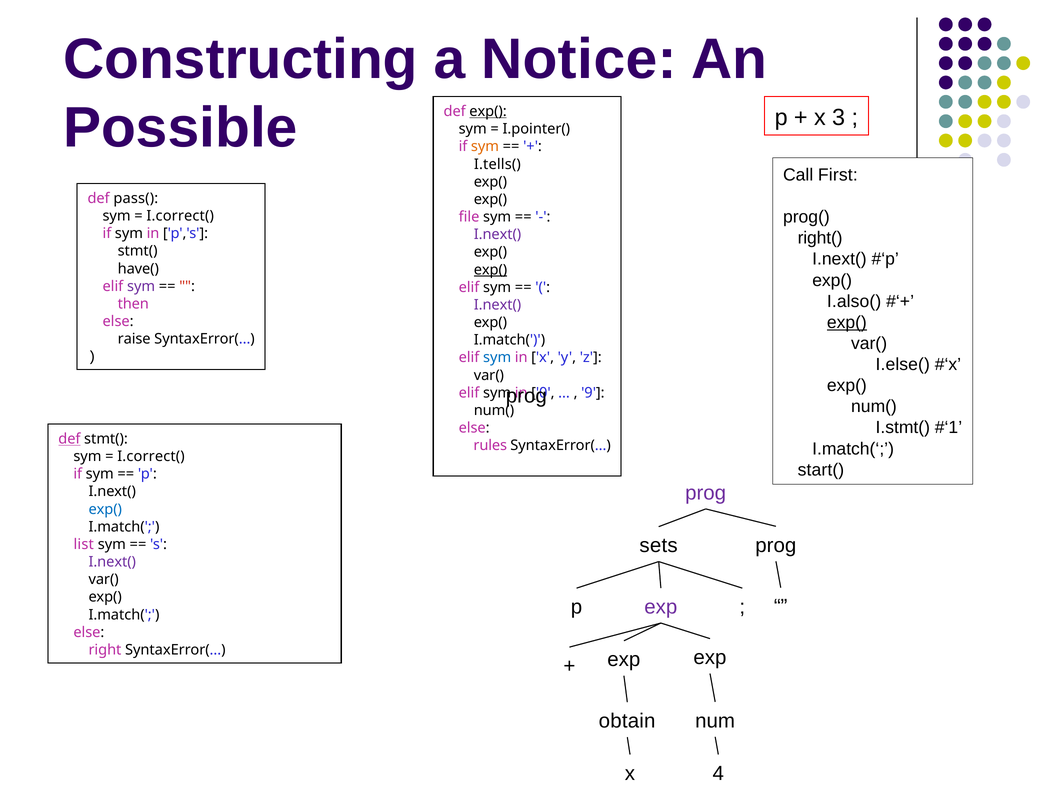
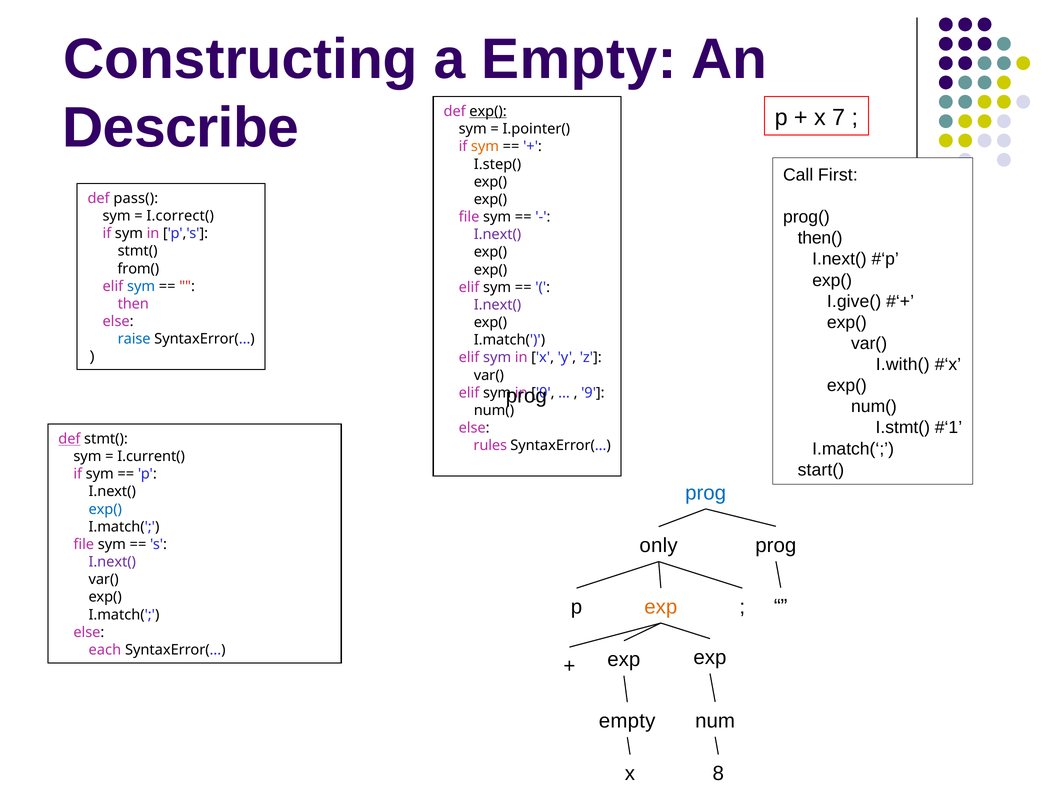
a Notice: Notice -> Empty
Possible: Possible -> Describe
3: 3 -> 7
I.tells(: I.tells( -> I.step(
right(: right( -> then(
have(: have( -> from(
exp( at (490, 270) underline: present -> none
sym at (141, 286) colour: purple -> blue
I.also(: I.also( -> I.give(
exp( at (847, 322) underline: present -> none
raise colour: black -> blue
sym at (497, 358) colour: blue -> purple
I.else(: I.else( -> I.with(
I.correct( at (151, 456): I.correct( -> I.current(
prog at (706, 493) colour: purple -> blue
sets: sets -> only
list at (84, 544): list -> file
exp at (661, 607) colour: purple -> orange
right: right -> each
obtain at (627, 721): obtain -> empty
4: 4 -> 8
